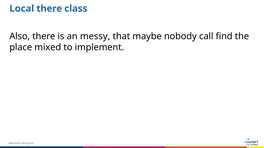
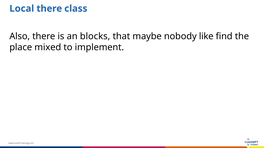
messy: messy -> blocks
call: call -> like
